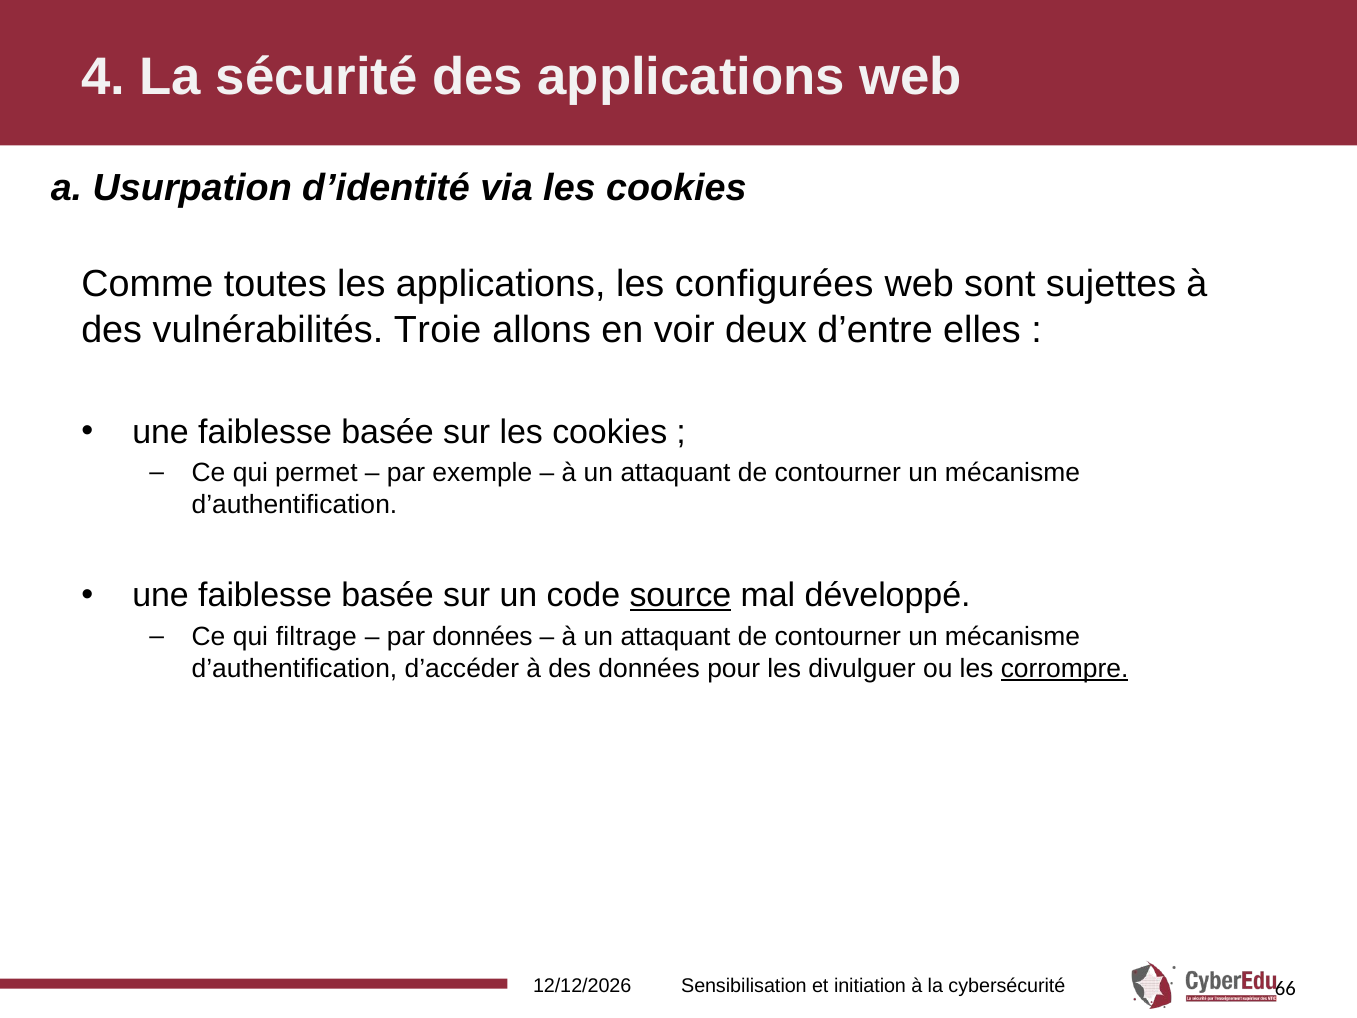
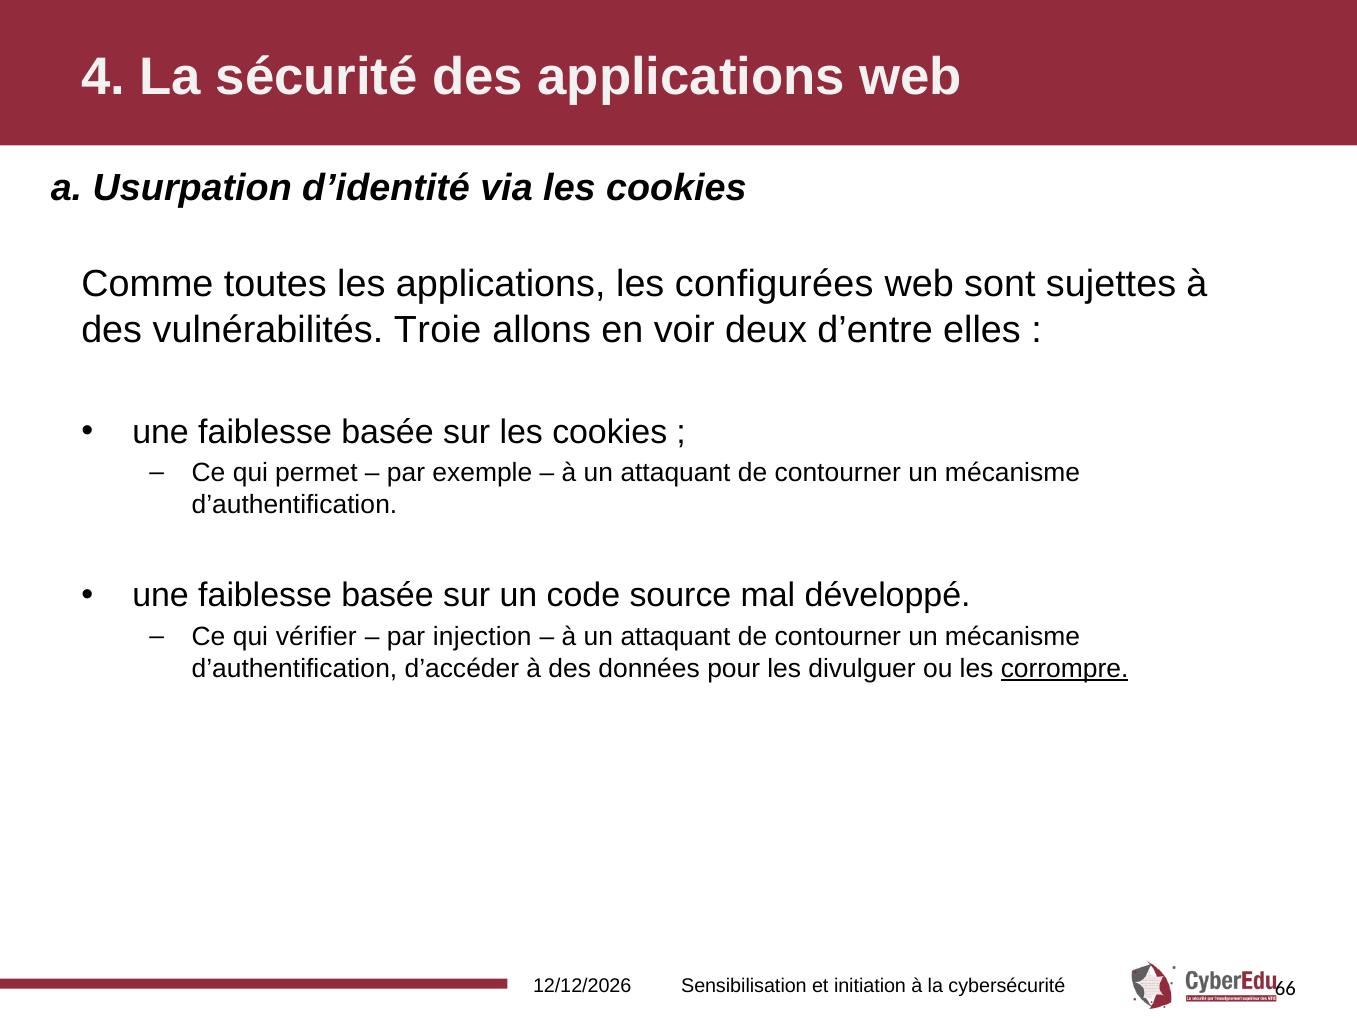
source underline: present -> none
filtrage: filtrage -> vérifier
par données: données -> injection
